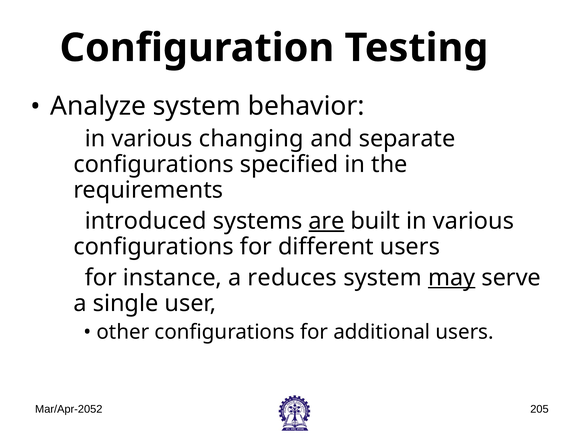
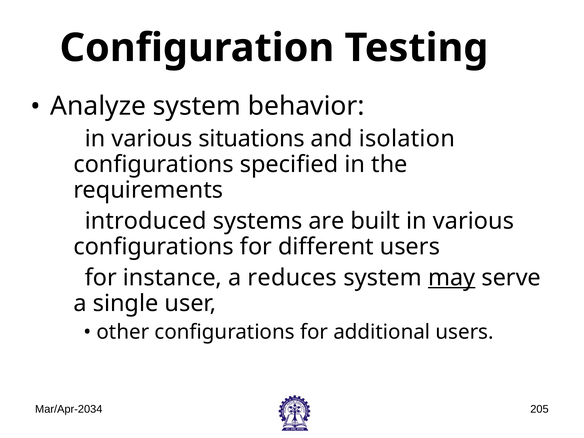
changing: changing -> situations
separate: separate -> isolation
are underline: present -> none
Mar/Apr-2052: Mar/Apr-2052 -> Mar/Apr-2034
